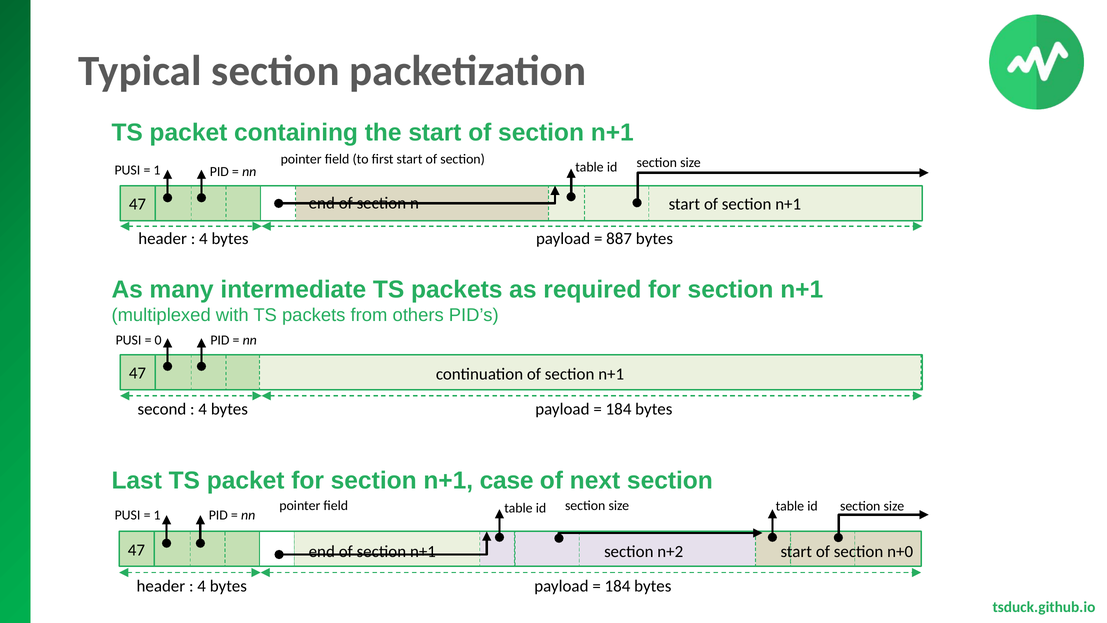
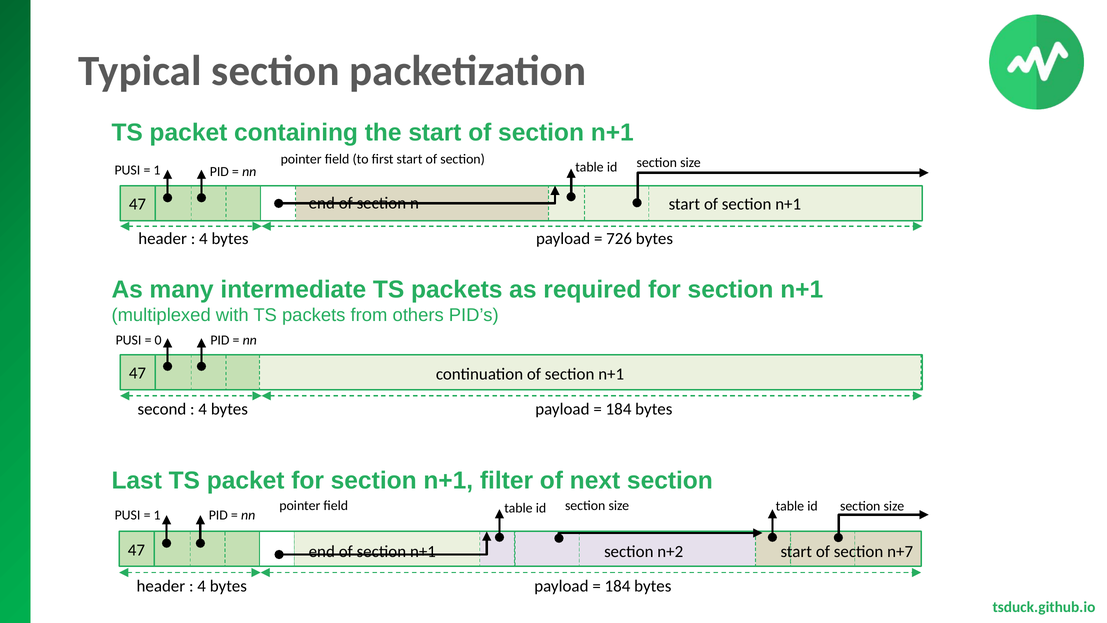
887: 887 -> 726
case: case -> filter
n+0: n+0 -> n+7
